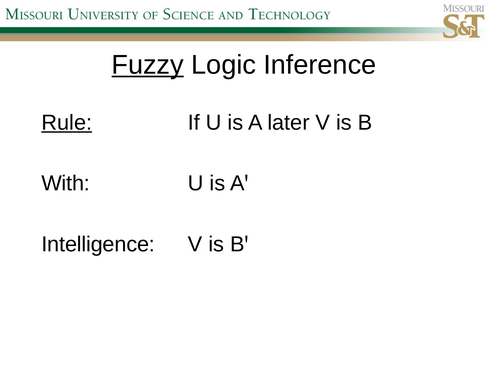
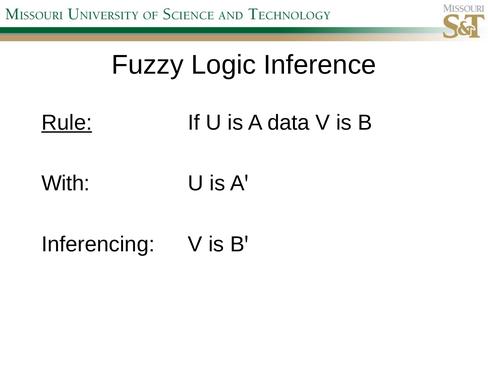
Fuzzy underline: present -> none
later: later -> data
Intelligence: Intelligence -> Inferencing
